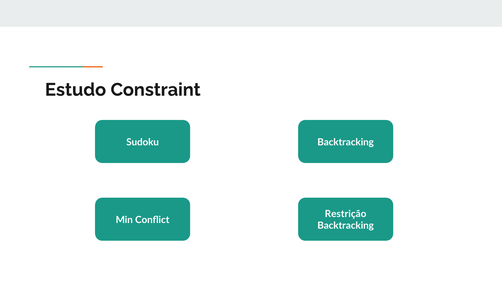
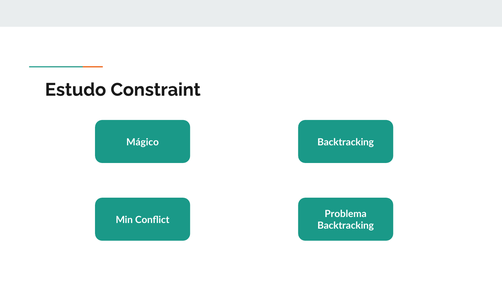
Sudoku: Sudoku -> Mágico
Restrição: Restrição -> Problema
